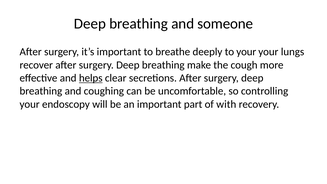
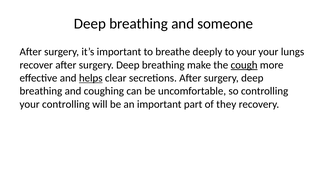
cough underline: none -> present
your endoscopy: endoscopy -> controlling
with: with -> they
